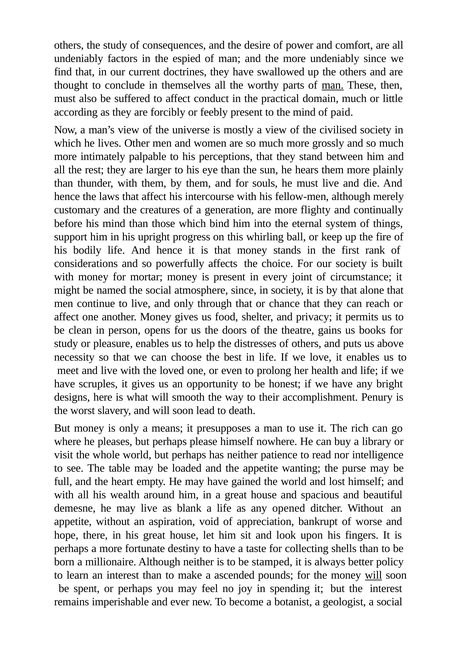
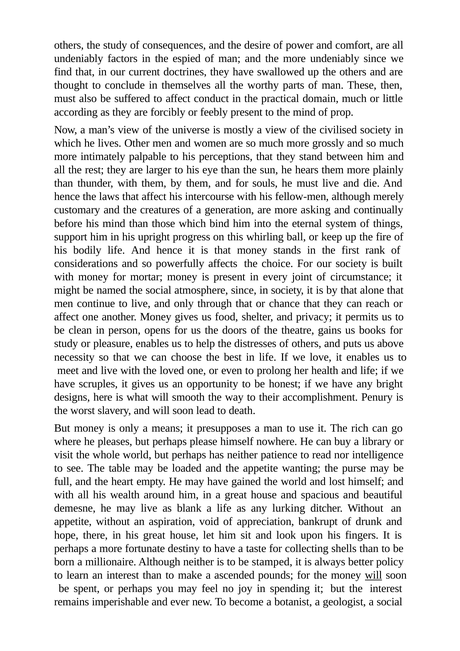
man at (333, 85) underline: present -> none
paid: paid -> prop
flighty: flighty -> asking
opened: opened -> lurking
worse: worse -> drunk
